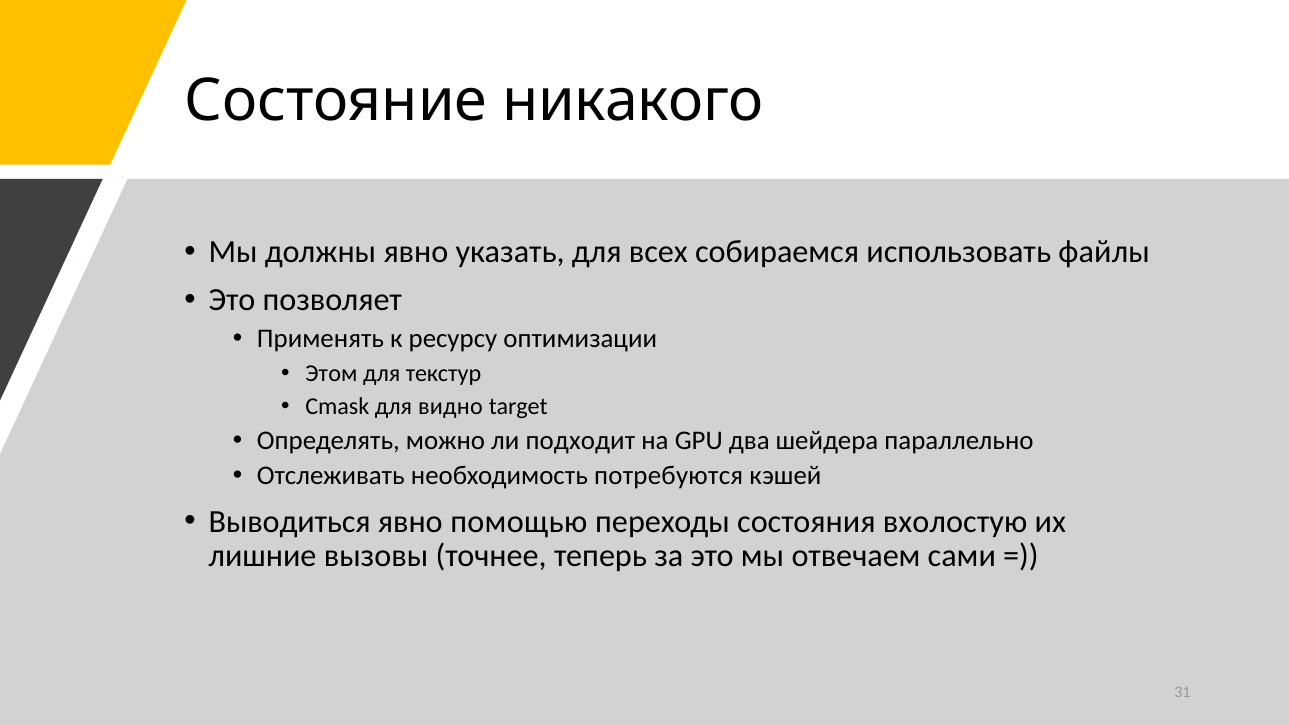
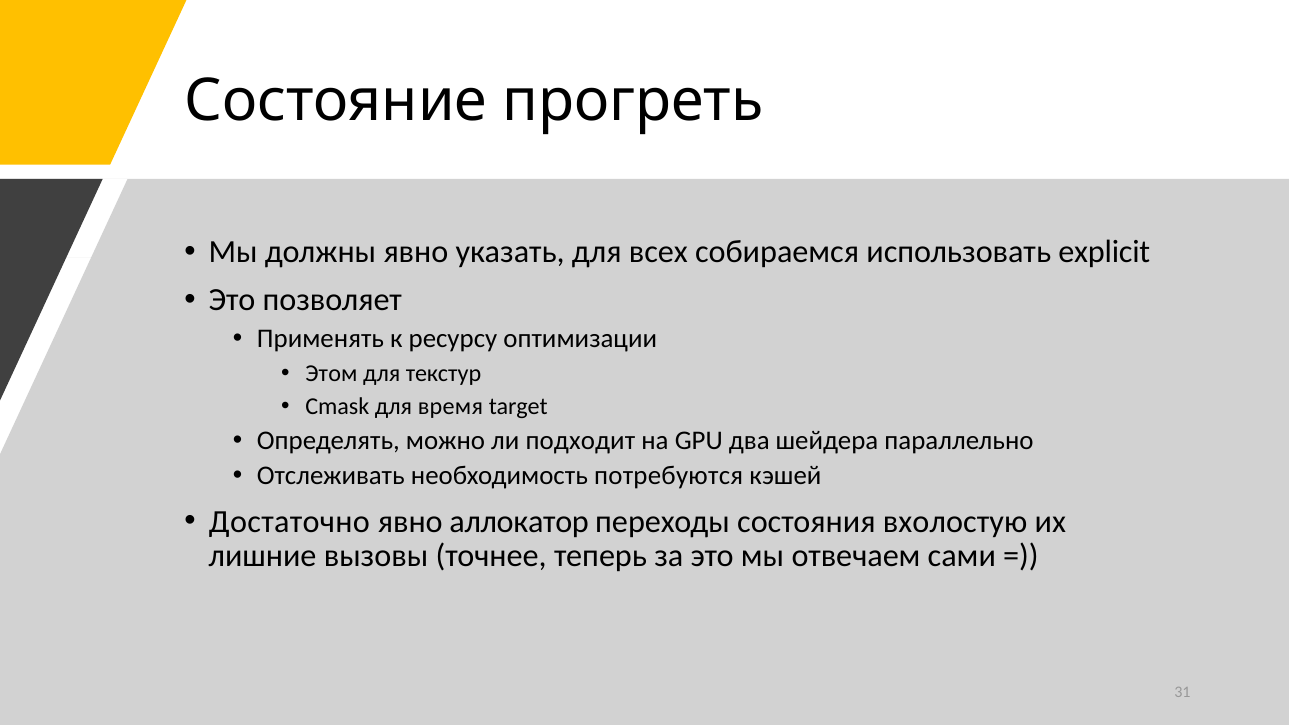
никакого: никакого -> прогреть
файлы: файлы -> explicit
видно: видно -> время
Выводиться: Выводиться -> Достаточно
помощью: помощью -> аллокатор
